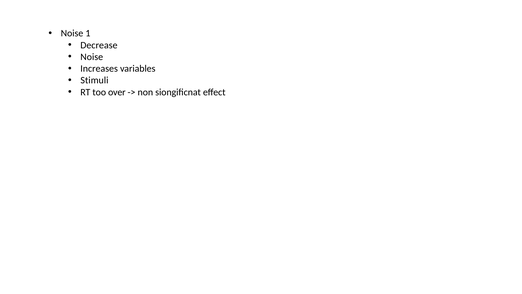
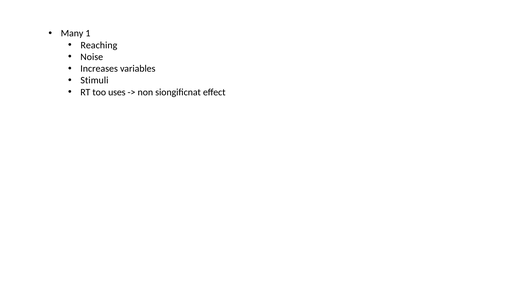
Noise at (72, 33): Noise -> Many
Decrease: Decrease -> Reaching
over: over -> uses
